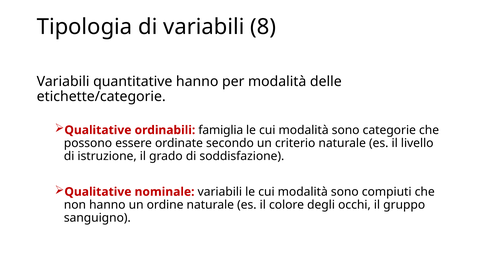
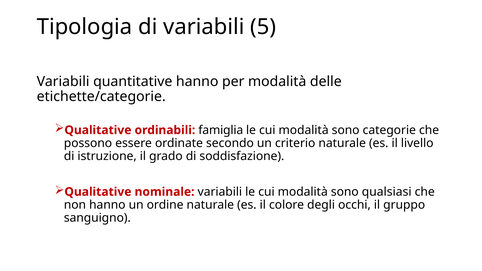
8: 8 -> 5
compiuti: compiuti -> qualsiasi
